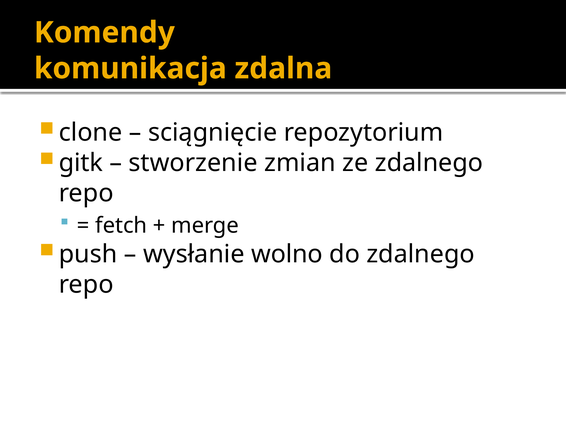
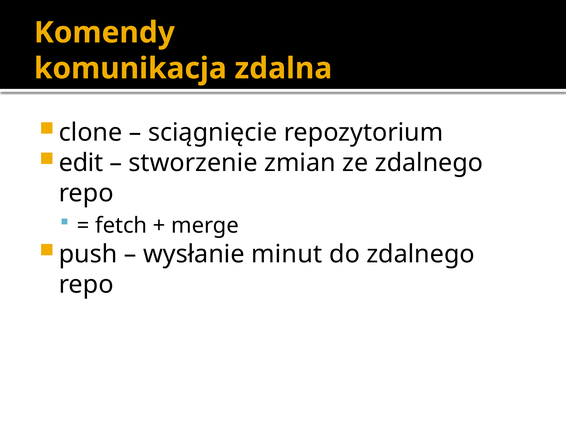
gitk: gitk -> edit
wolno: wolno -> minut
